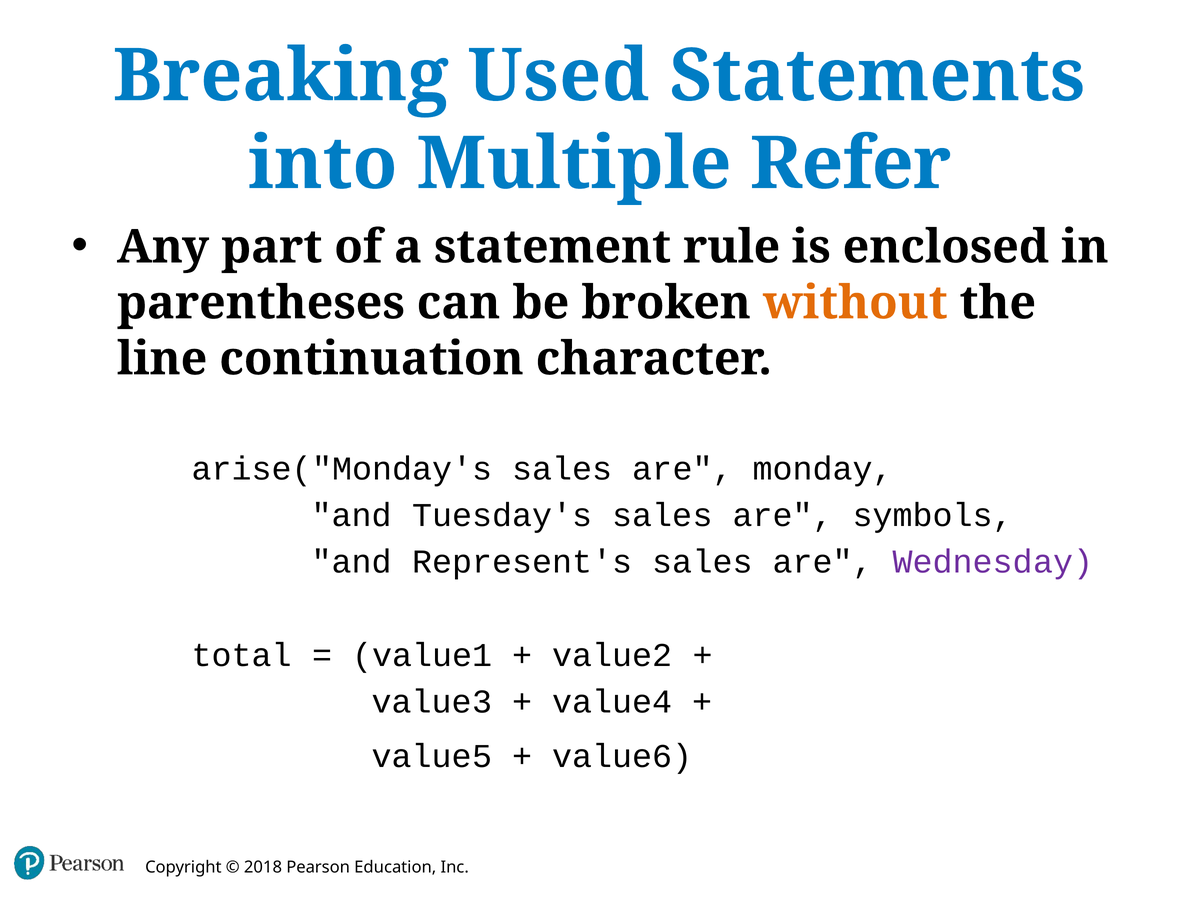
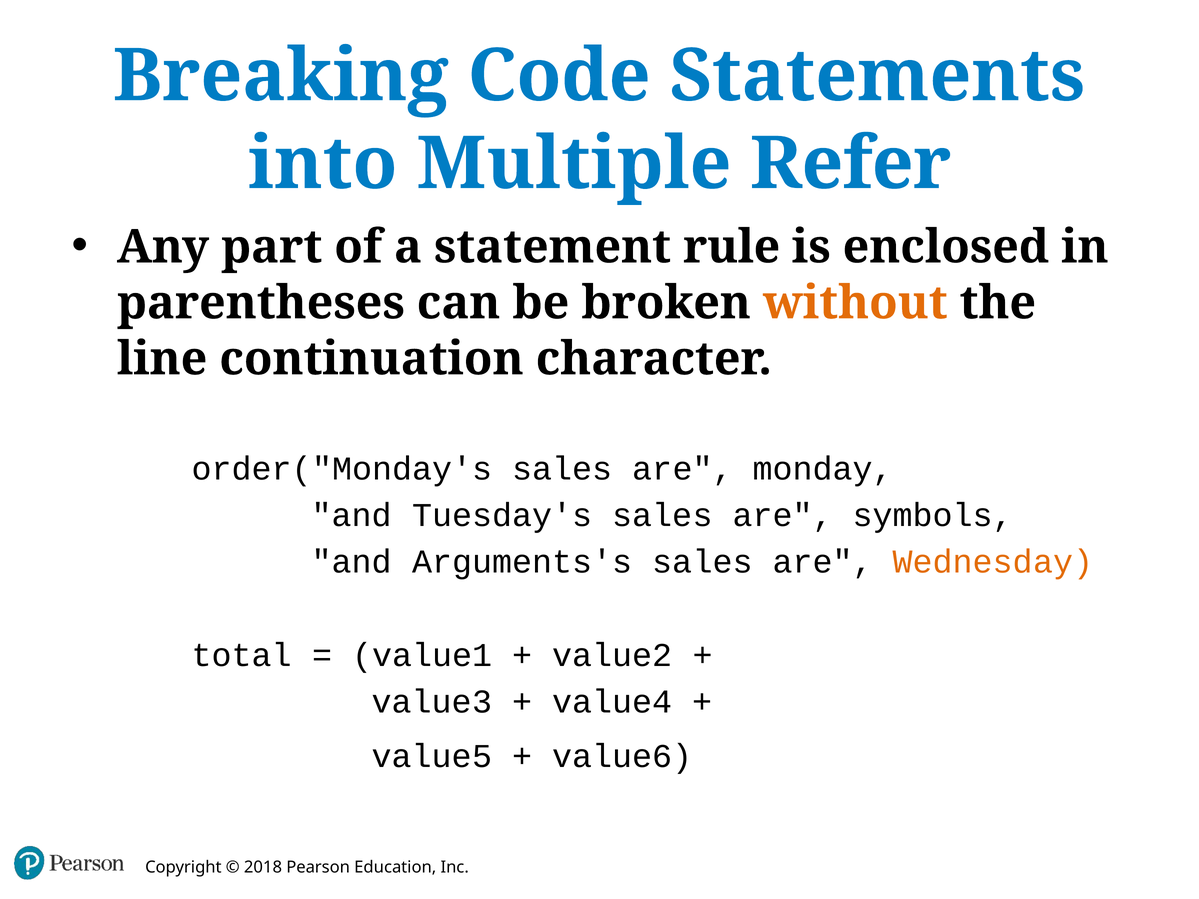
Used: Used -> Code
arise("Monday's: arise("Monday's -> order("Monday's
Represent's: Represent's -> Arguments's
Wednesday colour: purple -> orange
